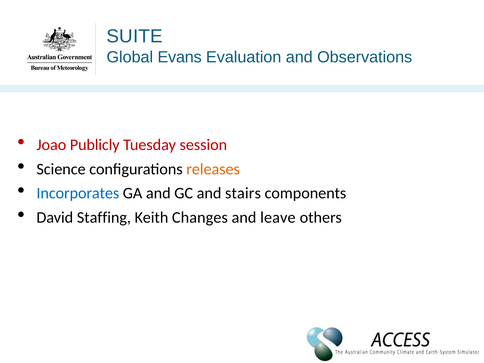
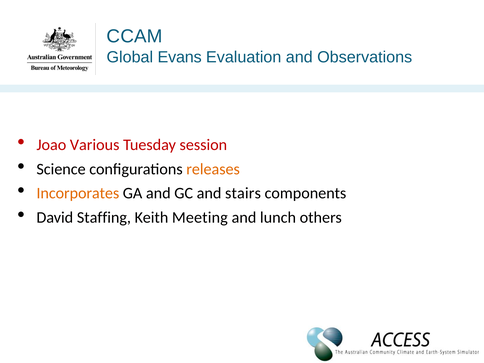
SUITE: SUITE -> CCAM
Publicly: Publicly -> Various
Incorporates colour: blue -> orange
Changes: Changes -> Meeting
leave: leave -> lunch
